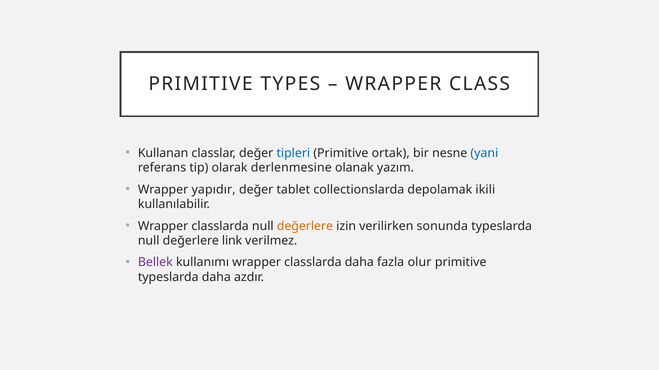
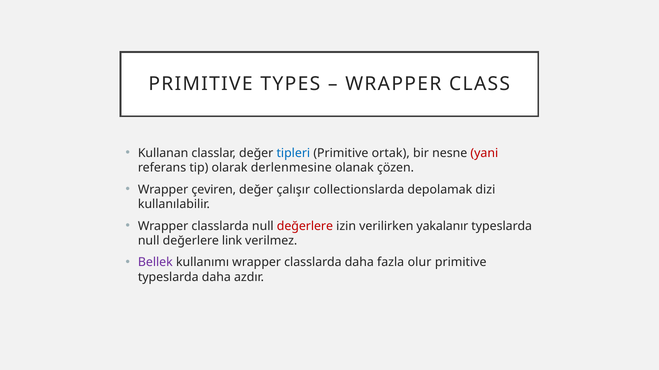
yani colour: blue -> red
yazım: yazım -> çözen
yapıdır: yapıdır -> çeviren
tablet: tablet -> çalışır
ikili: ikili -> dizi
değerlere at (305, 226) colour: orange -> red
sonunda: sonunda -> yakalanır
